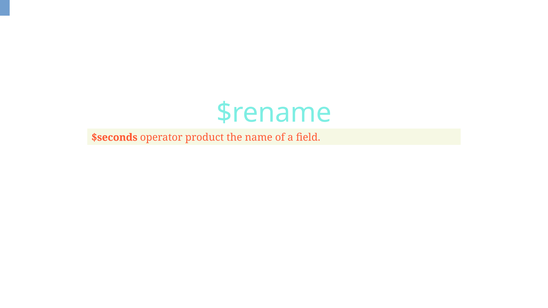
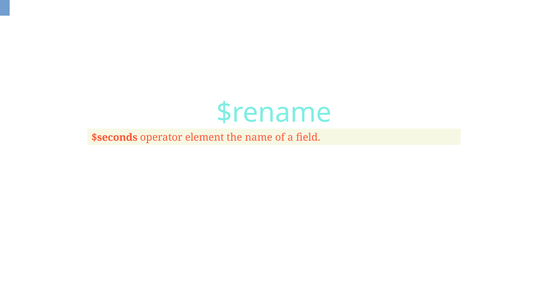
product: product -> element
